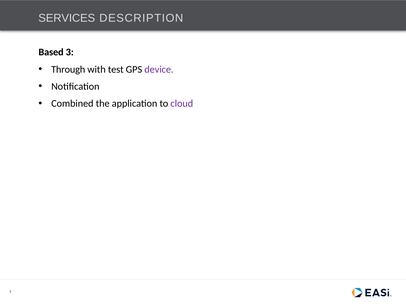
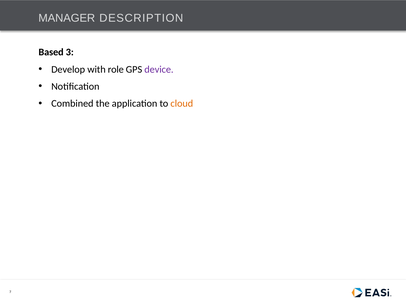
SERVICES: SERVICES -> MANAGER
Through: Through -> Develop
test: test -> role
cloud colour: purple -> orange
